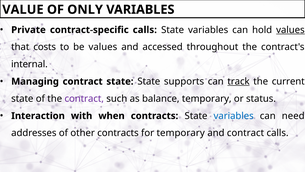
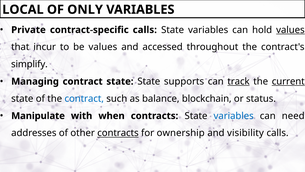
VALUE: VALUE -> LOCAL
costs: costs -> incur
internal: internal -> simplify
current underline: none -> present
contract at (84, 98) colour: purple -> blue
balance temporary: temporary -> blockchain
Interaction: Interaction -> Manipulate
contracts at (118, 133) underline: none -> present
for temporary: temporary -> ownership
and contract: contract -> visibility
